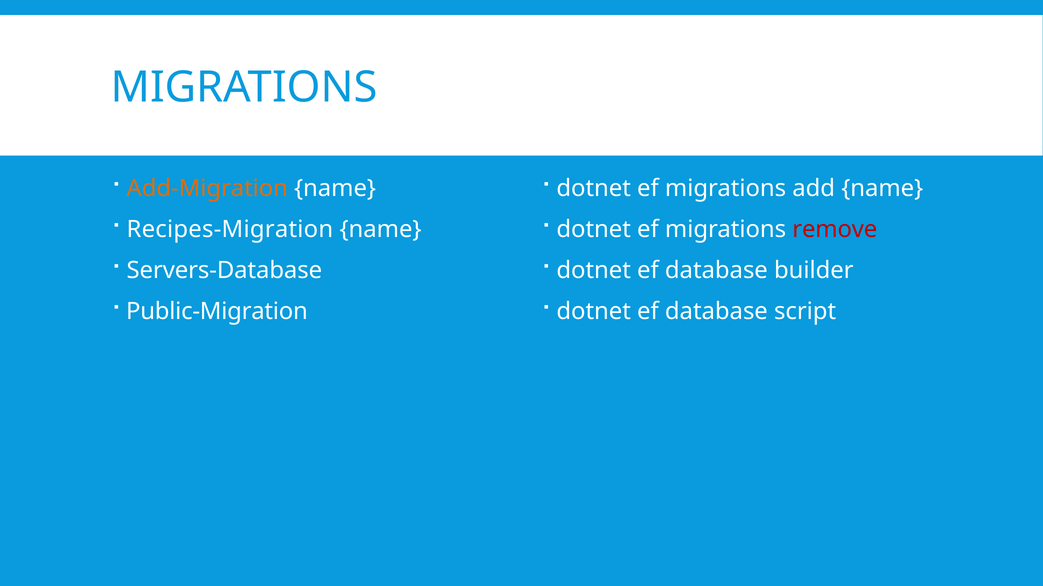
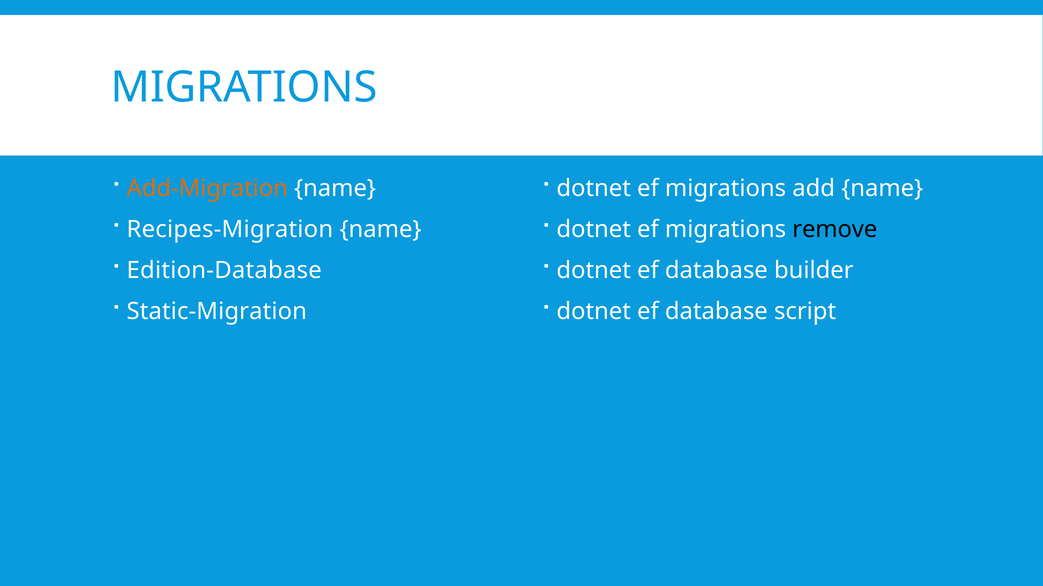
remove colour: red -> black
Servers-Database: Servers-Database -> Edition-Database
Public-Migration: Public-Migration -> Static-Migration
